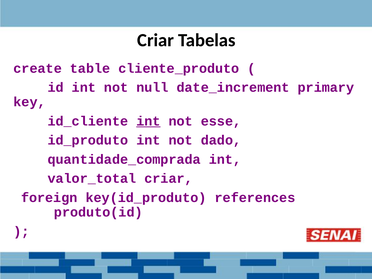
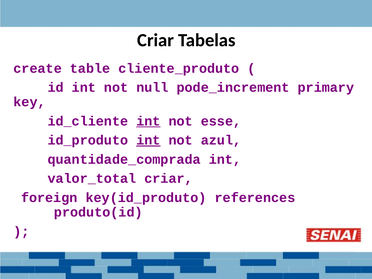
date_increment: date_increment -> pode_increment
int at (148, 140) underline: none -> present
dado: dado -> azul
